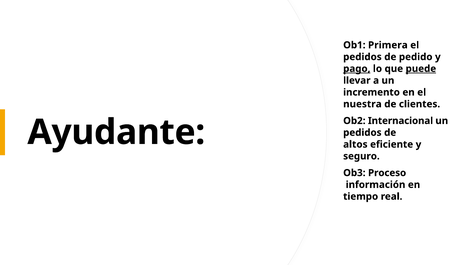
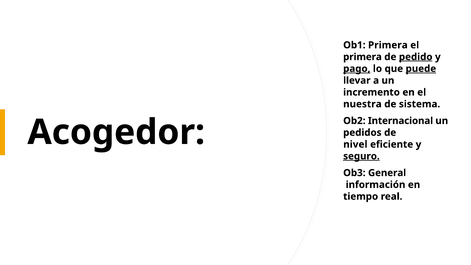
pedidos at (362, 57): pedidos -> primera
pedido underline: none -> present
clientes: clientes -> sistema
Ayudante: Ayudante -> Acogedor
altos: altos -> nivel
seguro underline: none -> present
Proceso: Proceso -> General
